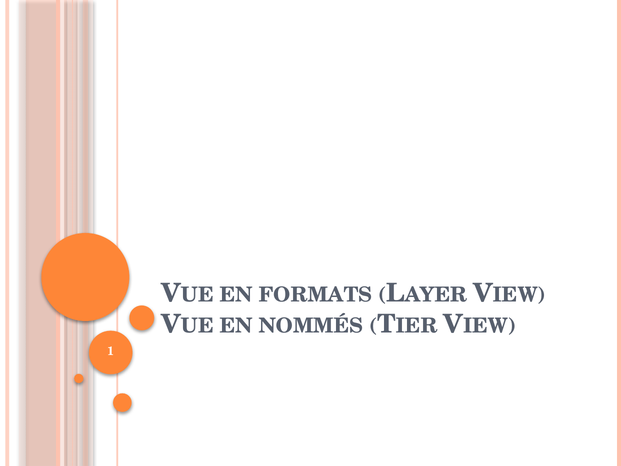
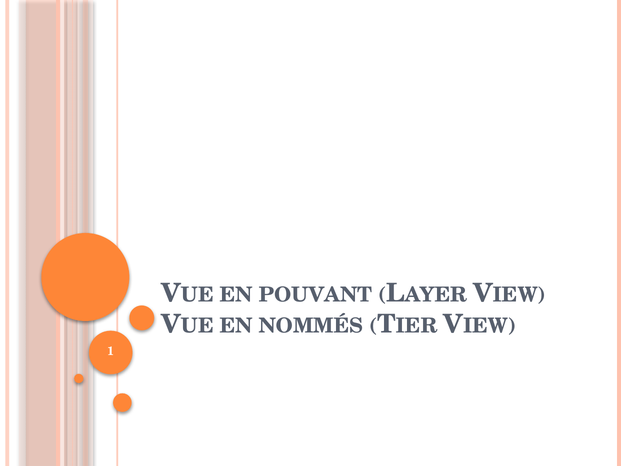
FORMATS: FORMATS -> POUVANT
